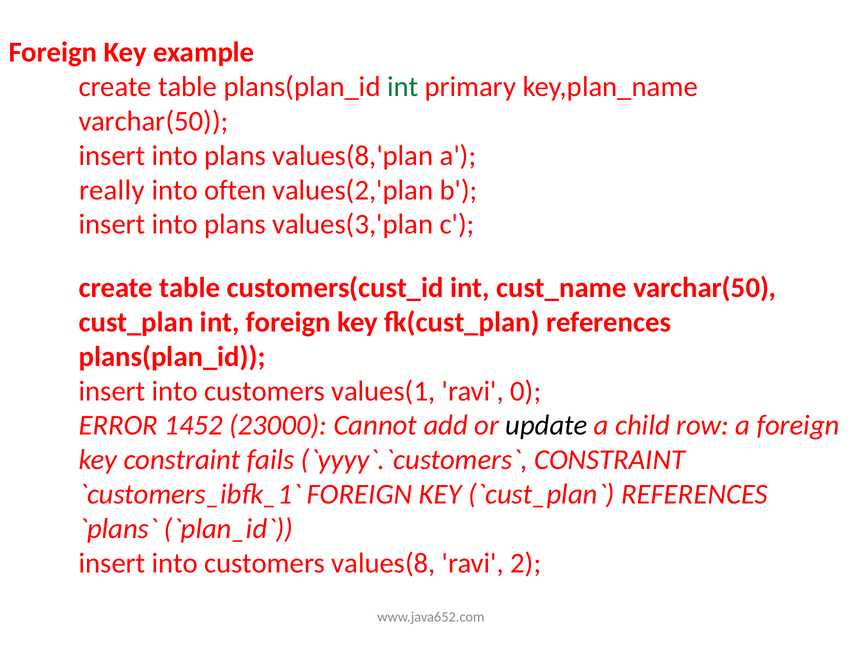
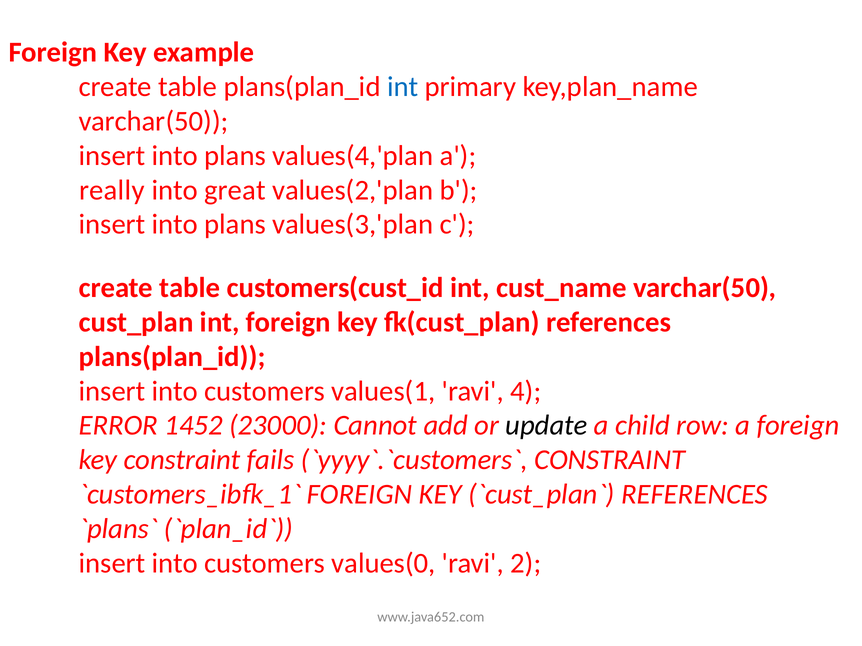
int at (403, 87) colour: green -> blue
values(8,'plan: values(8,'plan -> values(4,'plan
often: often -> great
0: 0 -> 4
values(8: values(8 -> values(0
